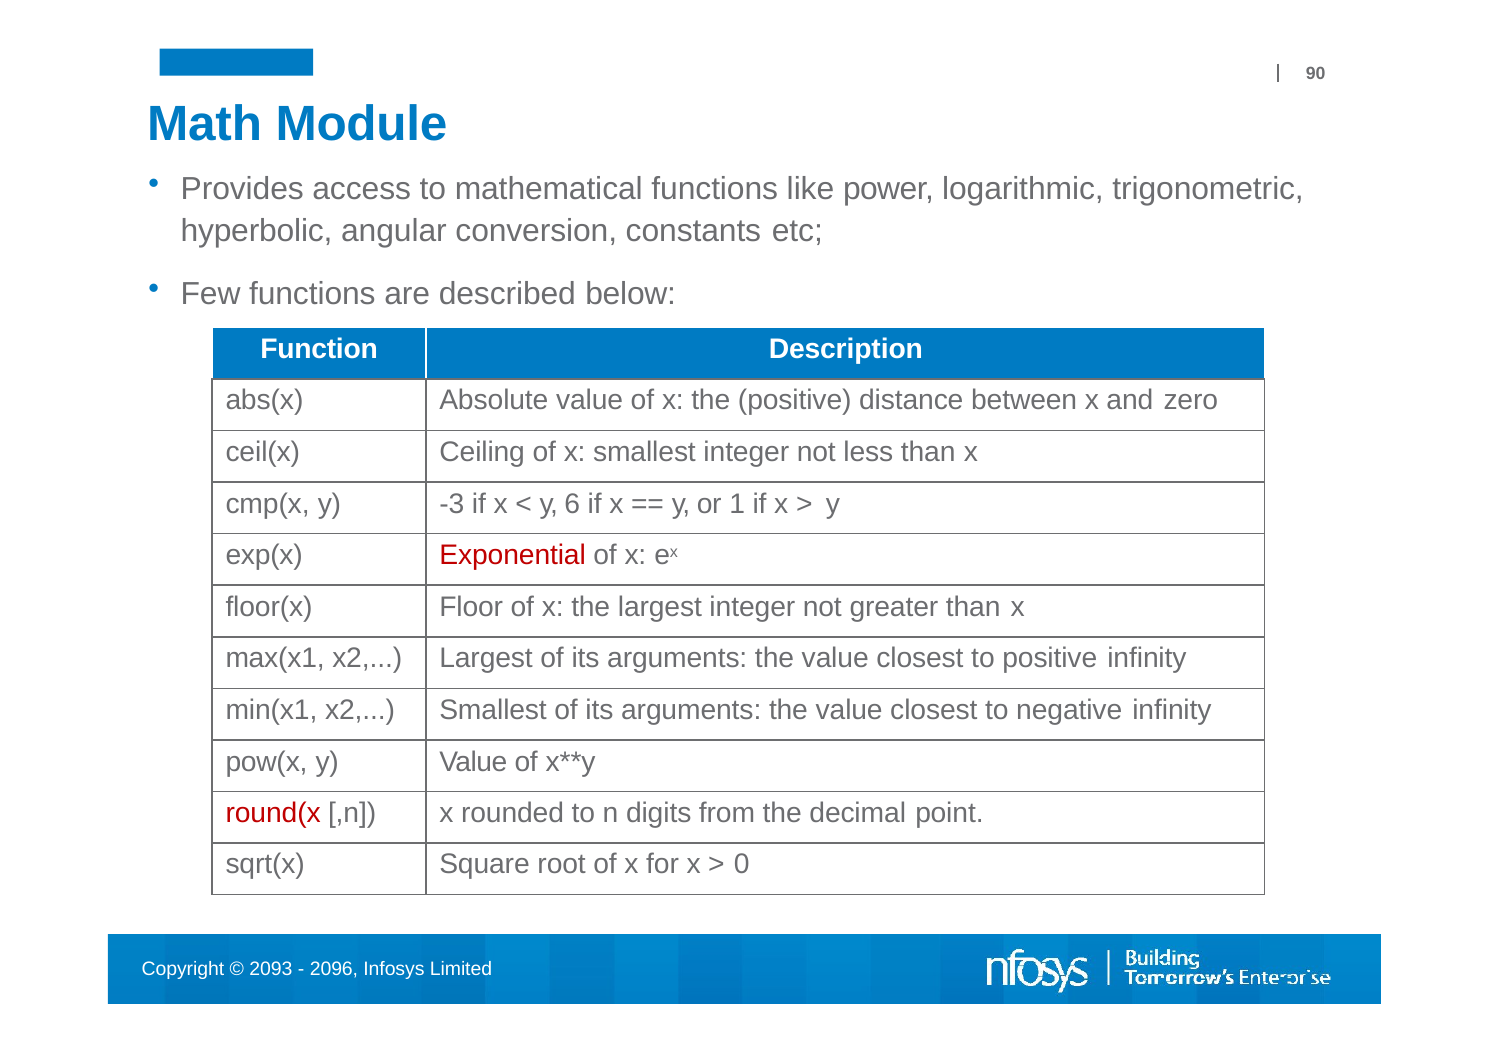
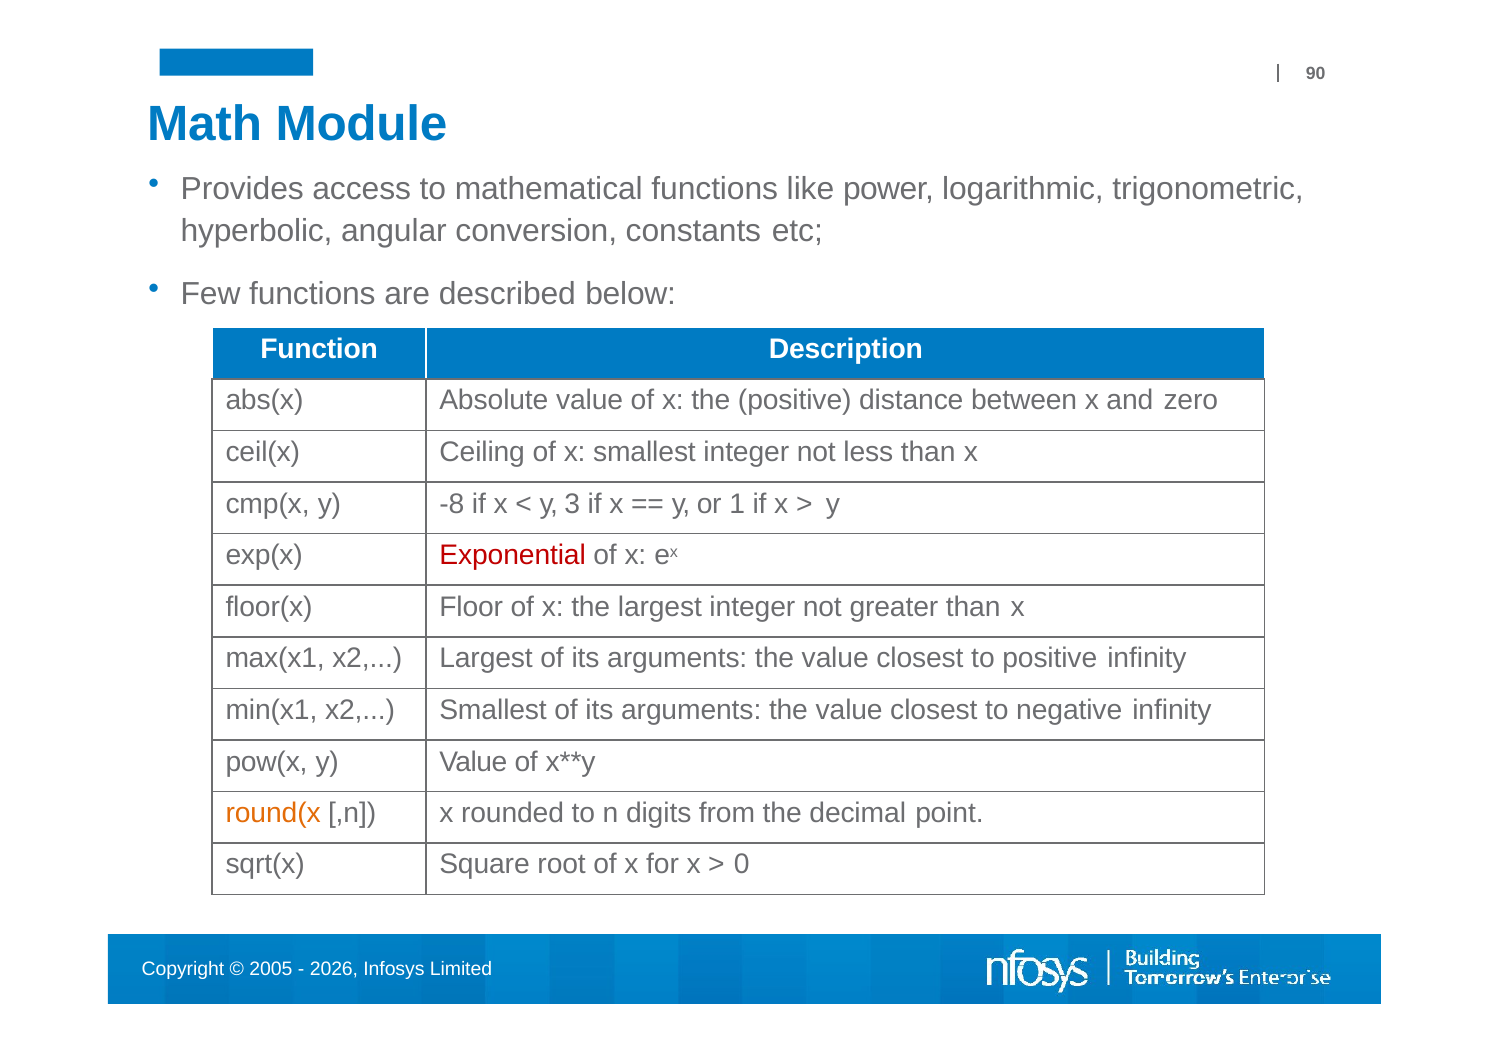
-3: -3 -> -8
6: 6 -> 3
round(x colour: red -> orange
2093: 2093 -> 2005
2096: 2096 -> 2026
